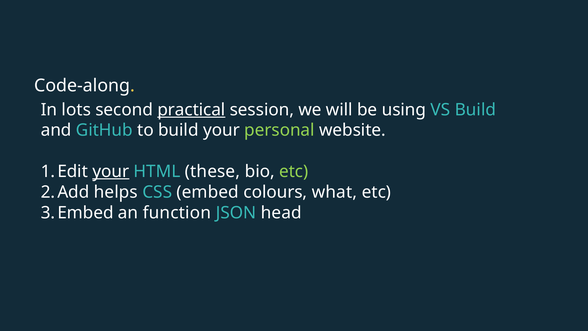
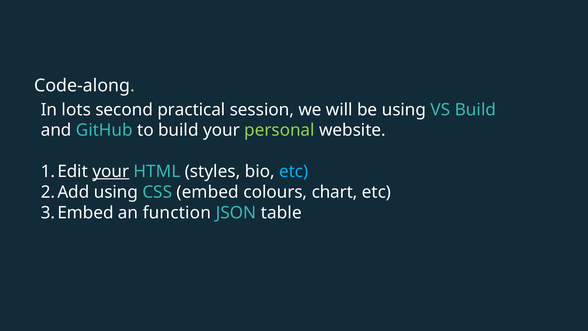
practical underline: present -> none
these: these -> styles
etc at (294, 171) colour: light green -> light blue
helps at (116, 192): helps -> using
what: what -> chart
head: head -> table
